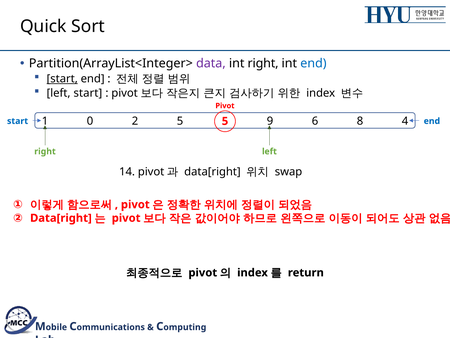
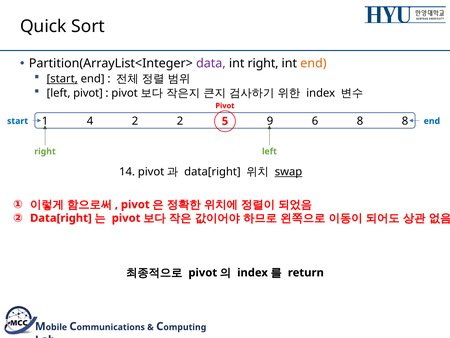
end at (313, 63) colour: blue -> orange
left start: start -> pivot
0: 0 -> 4
2 5: 5 -> 2
8 4: 4 -> 8
swap underline: none -> present
